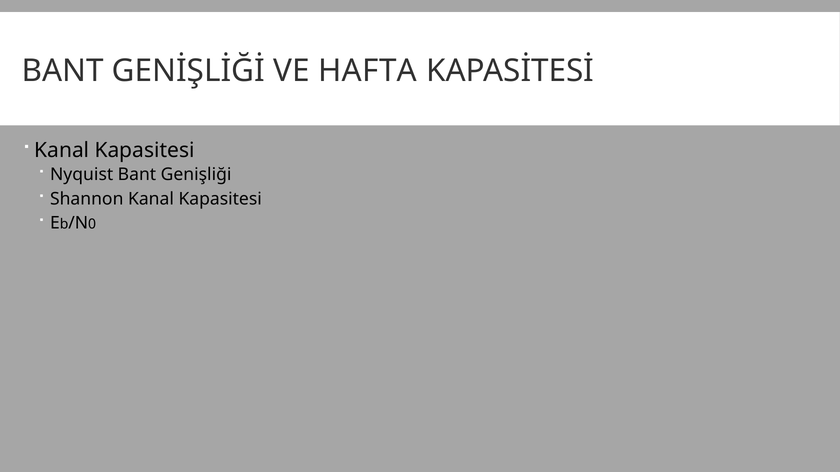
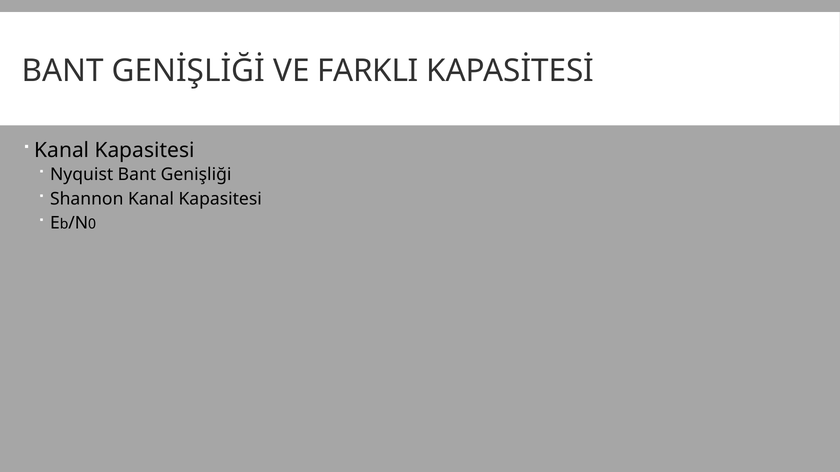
HAFTA: HAFTA -> FARKLI
